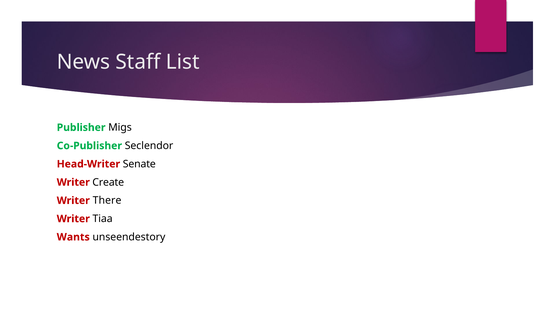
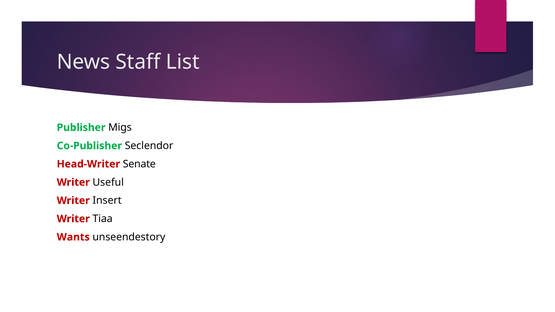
Create: Create -> Useful
There: There -> Insert
